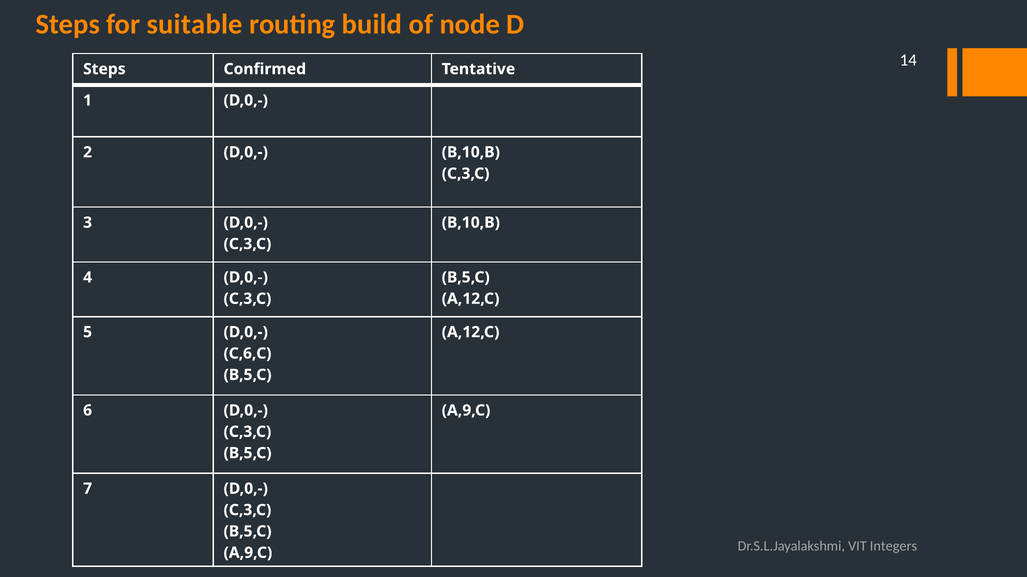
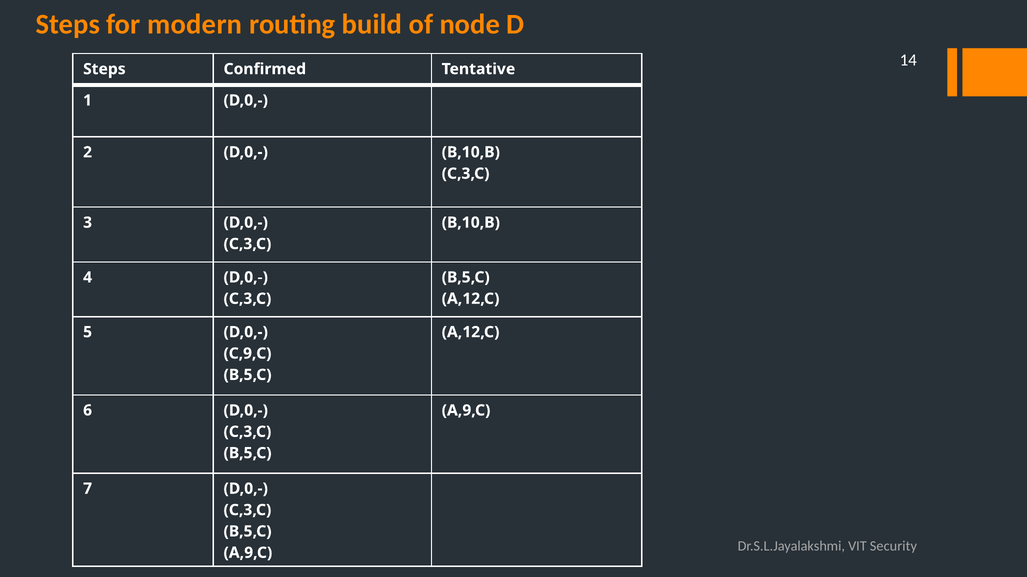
suitable: suitable -> modern
C,6,C: C,6,C -> C,9,C
Integers: Integers -> Security
